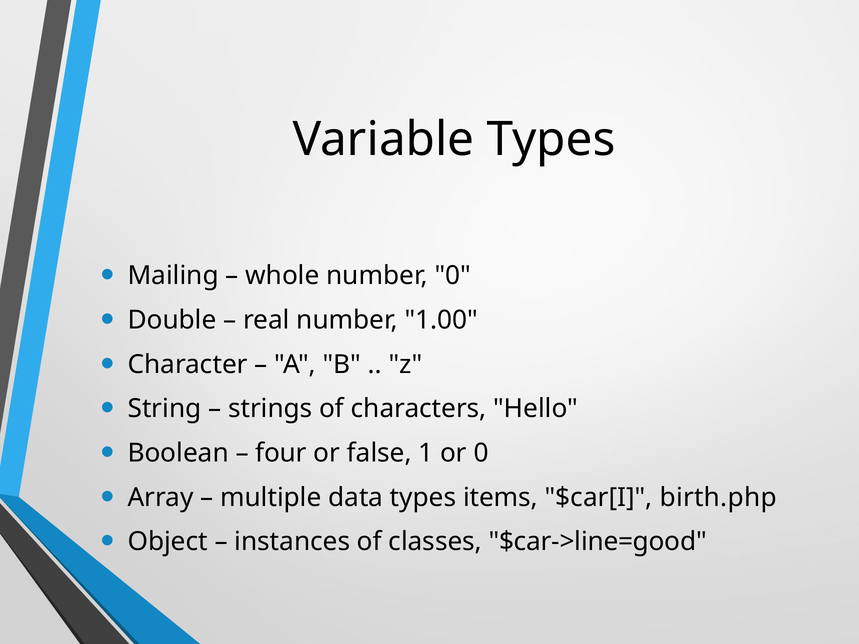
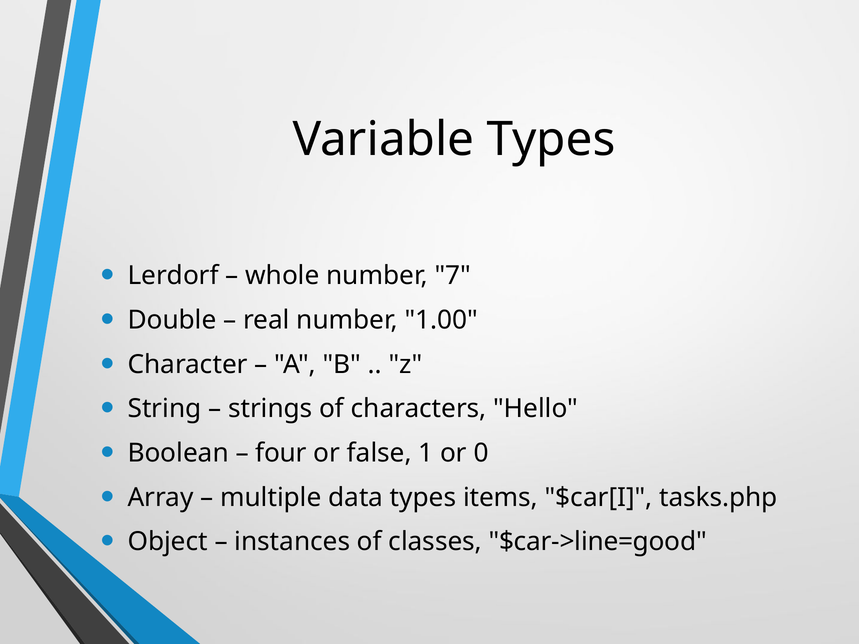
Mailing: Mailing -> Lerdorf
number 0: 0 -> 7
birth.php: birth.php -> tasks.php
